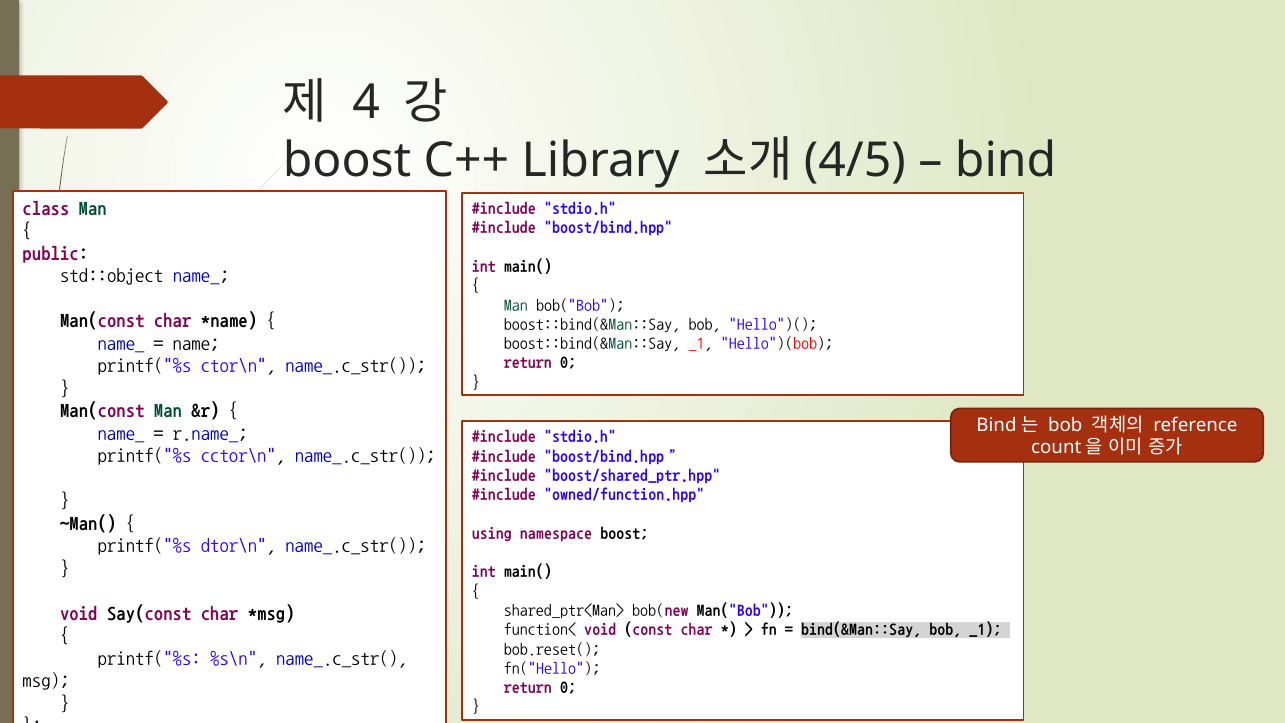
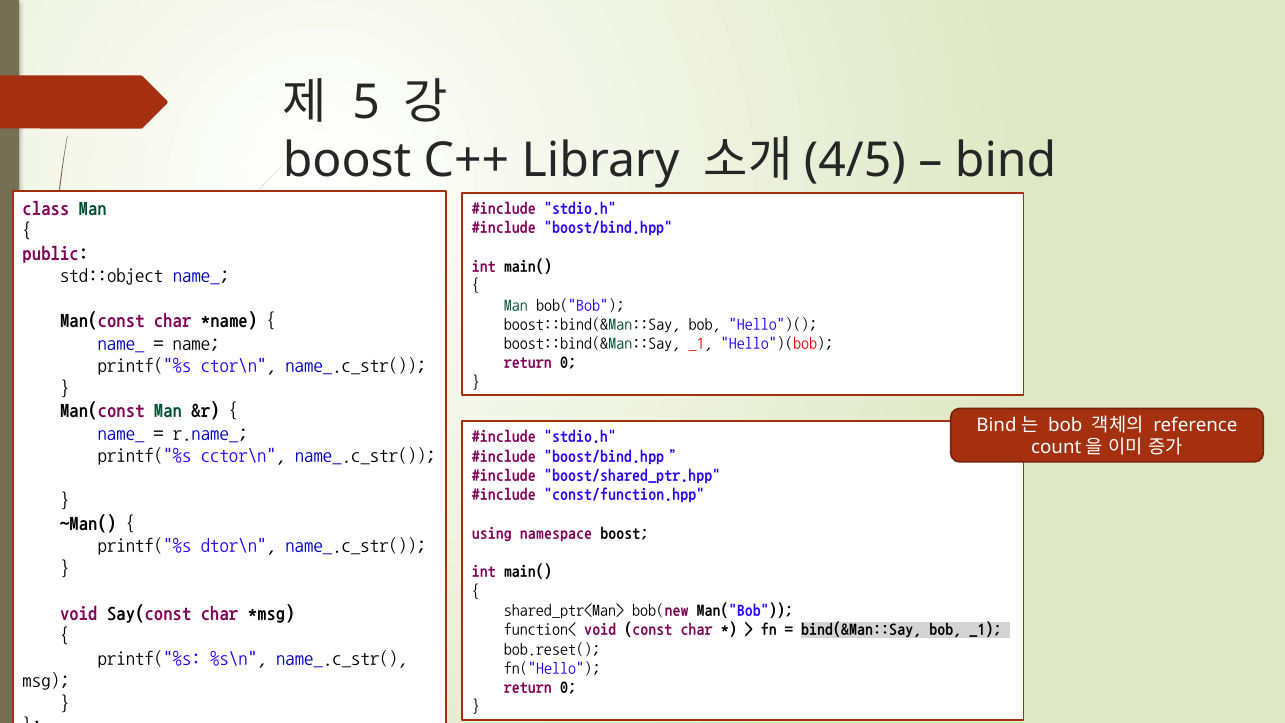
4: 4 -> 5
owned/function.hpp: owned/function.hpp -> const/function.hpp
